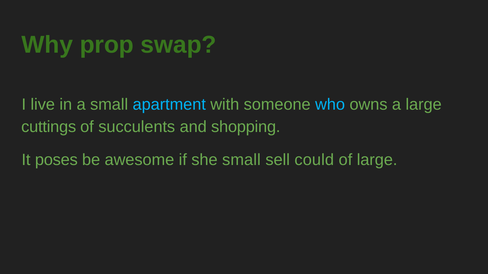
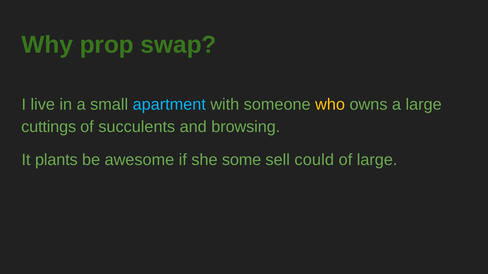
who colour: light blue -> yellow
shopping: shopping -> browsing
poses: poses -> plants
she small: small -> some
